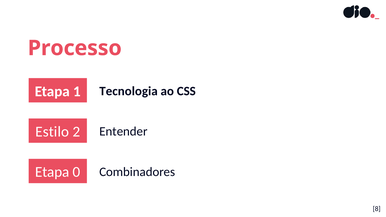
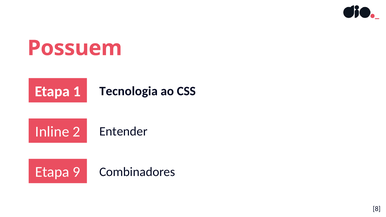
Processo: Processo -> Possuem
Estilo: Estilo -> Inline
0: 0 -> 9
